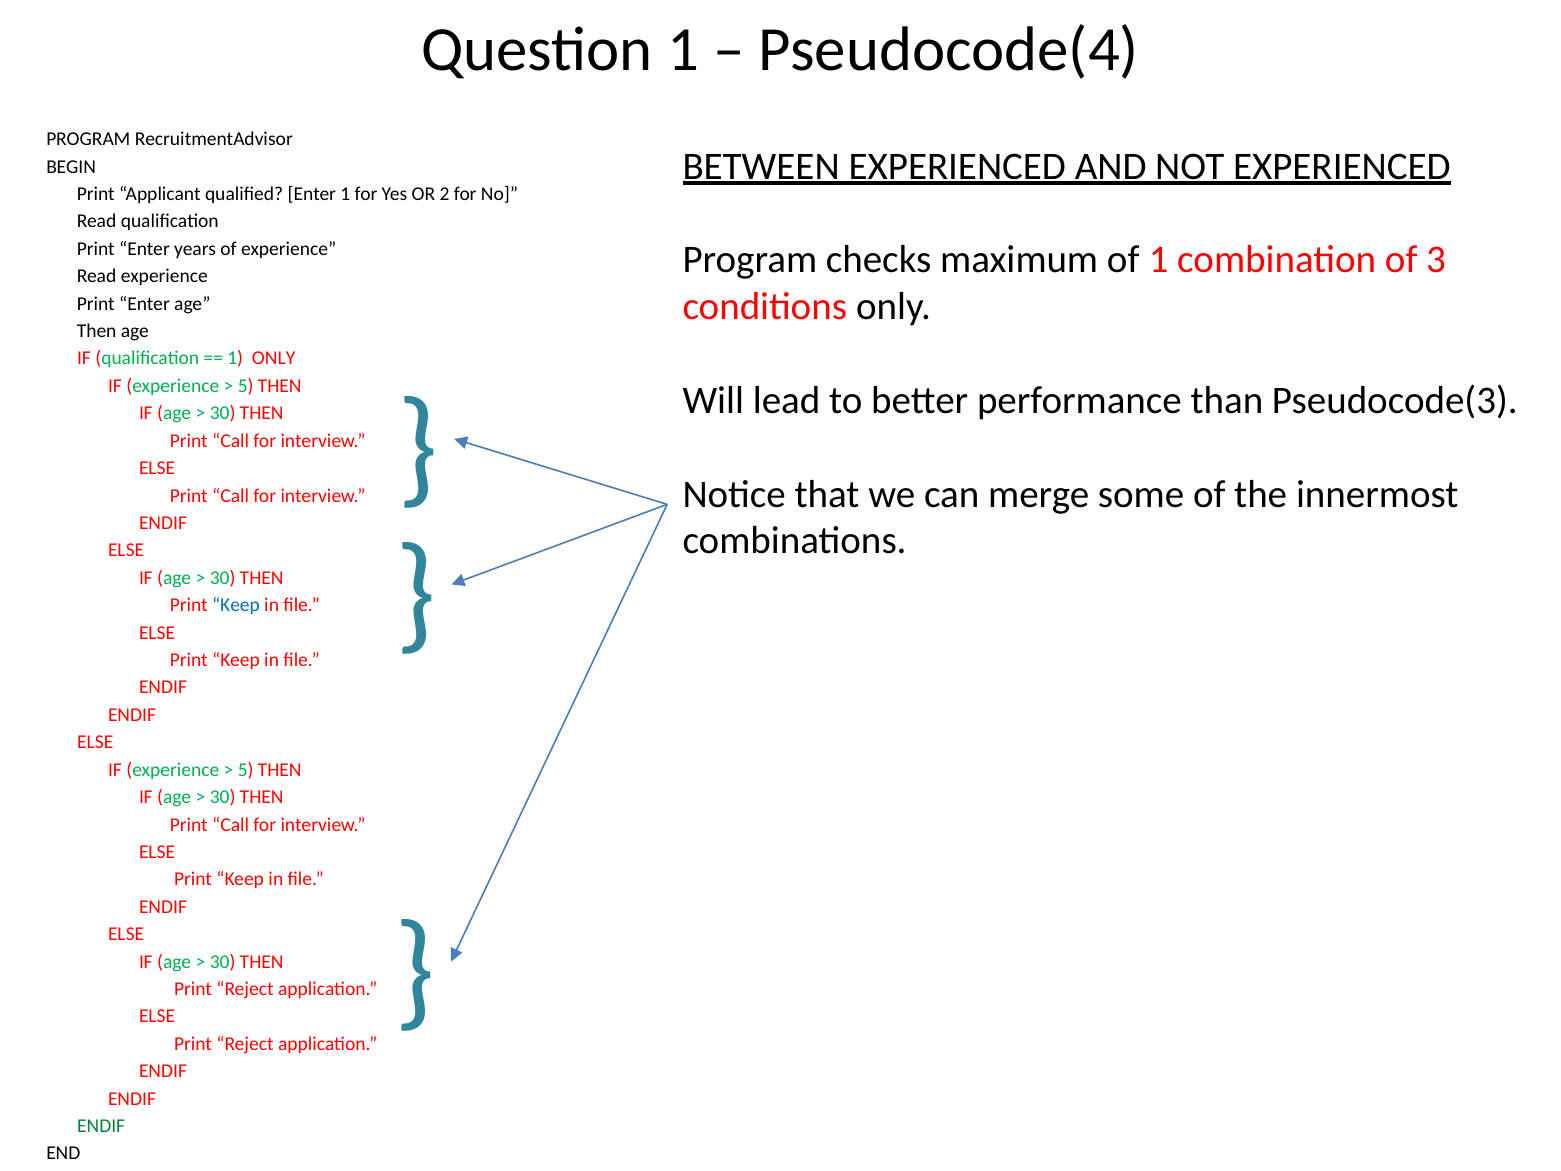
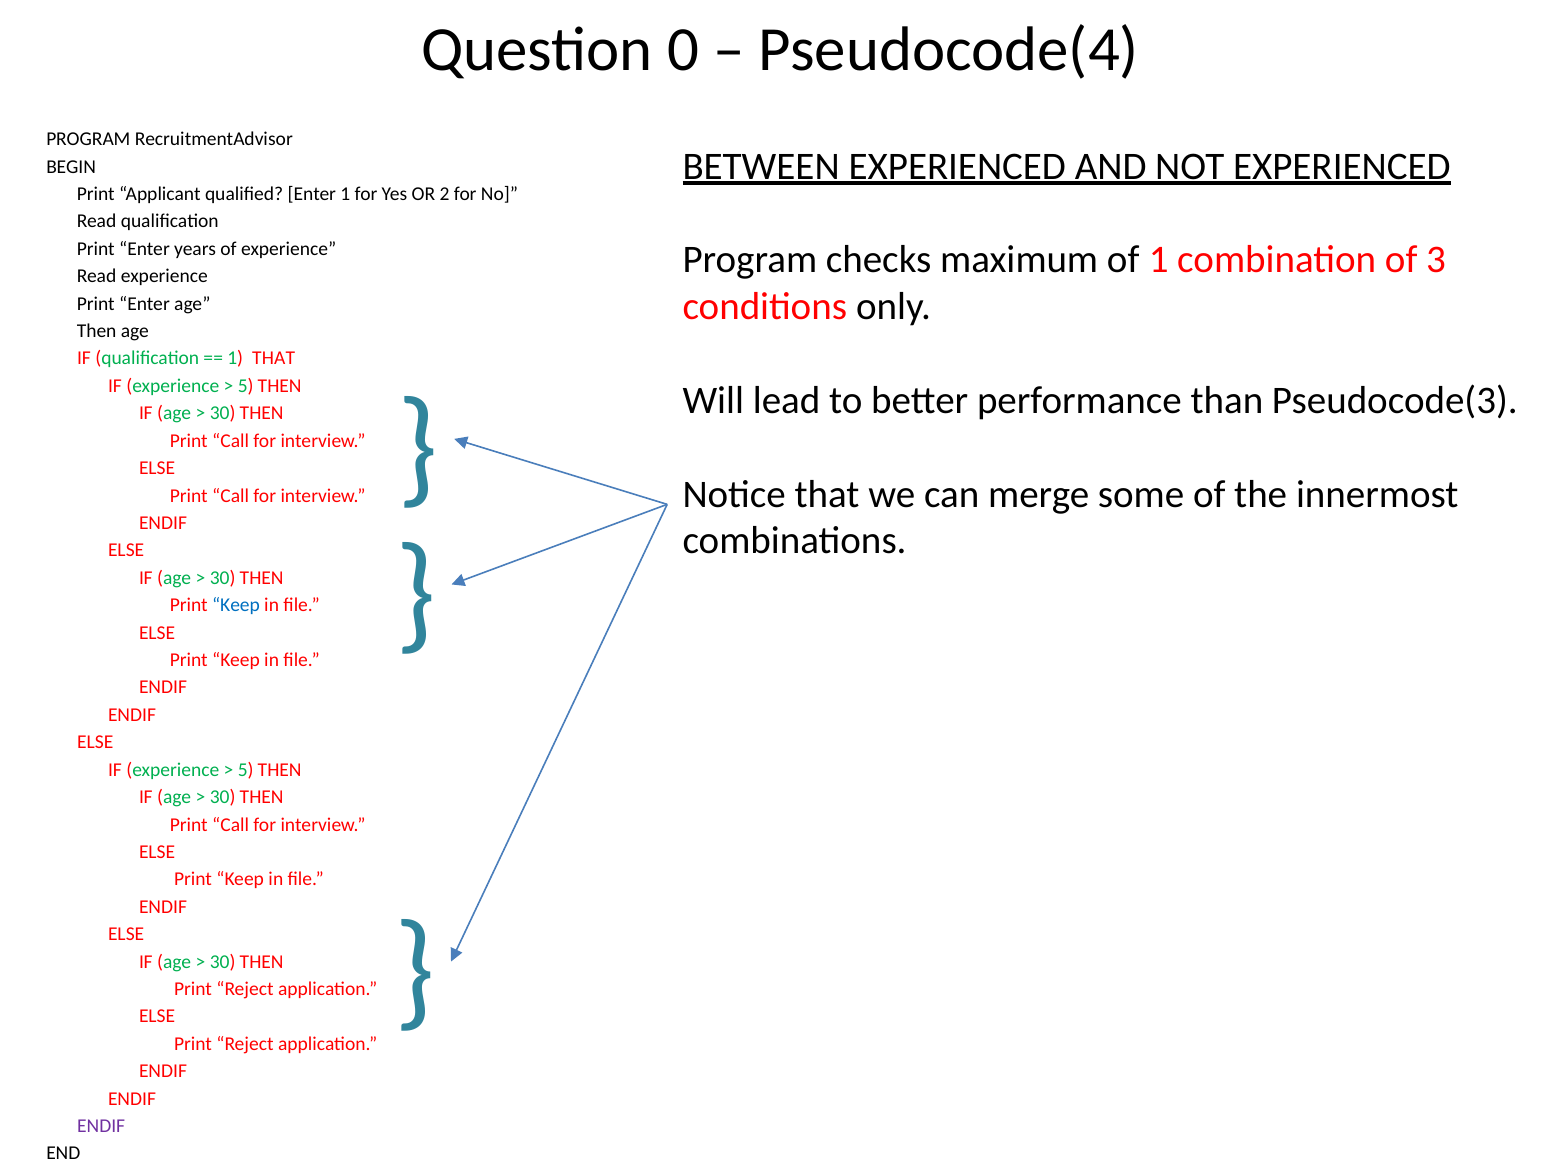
Question 1: 1 -> 0
1 ONLY: ONLY -> THAT
ENDIF at (101, 1126) colour: green -> purple
